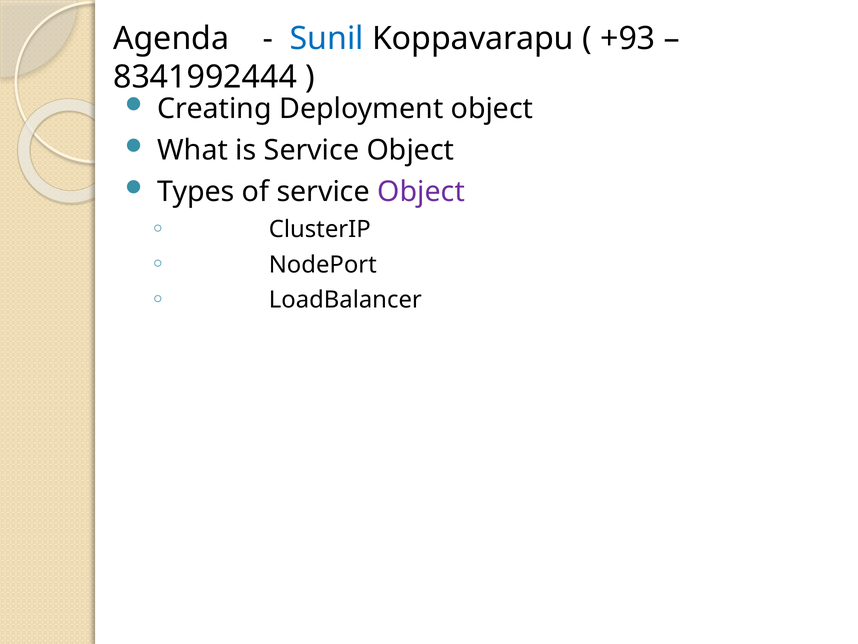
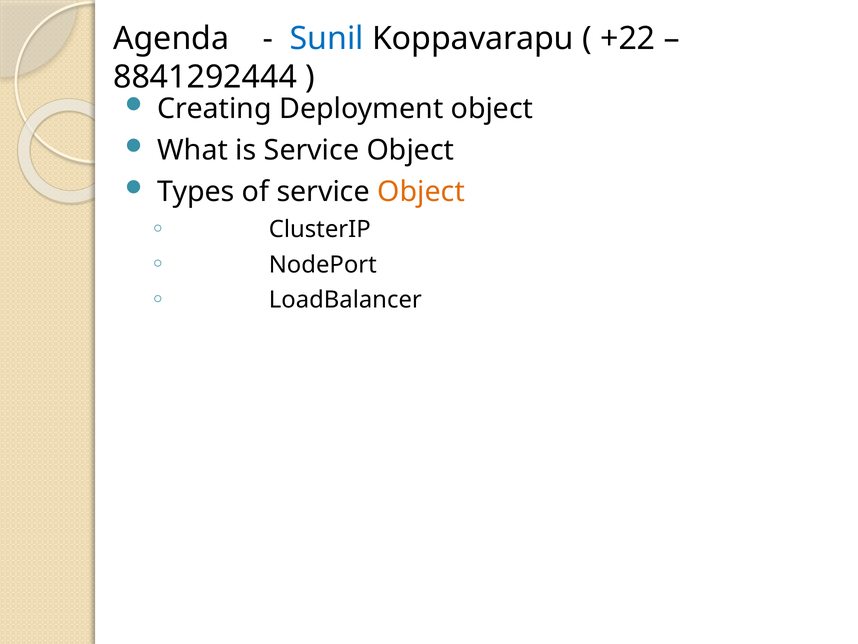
+93: +93 -> +22
8341992444: 8341992444 -> 8841292444
Object at (421, 192) colour: purple -> orange
